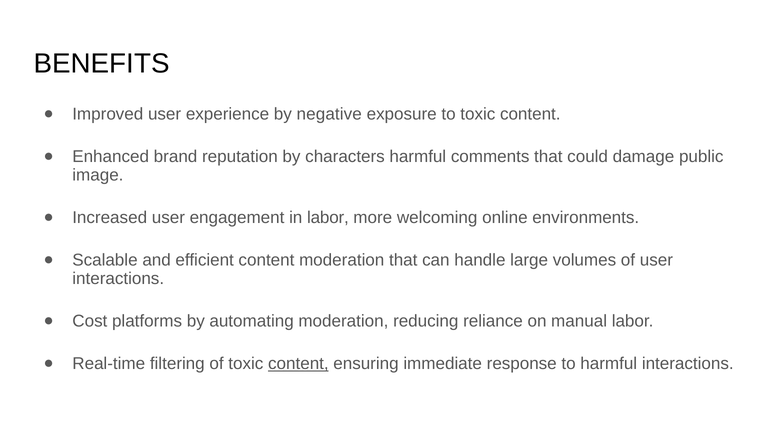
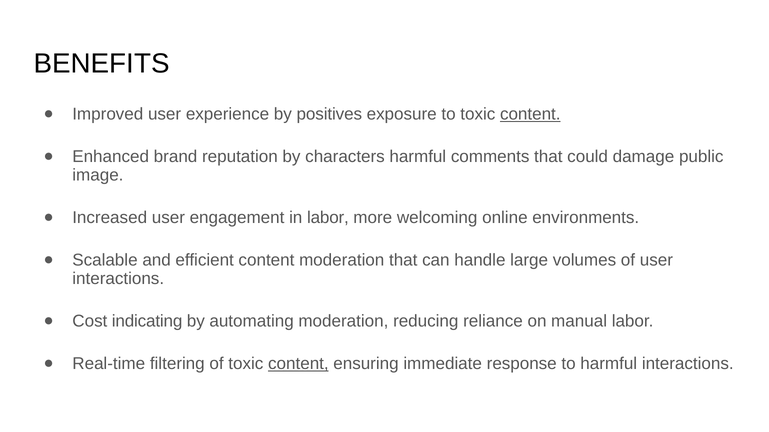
negative: negative -> positives
content at (530, 114) underline: none -> present
platforms: platforms -> indicating
